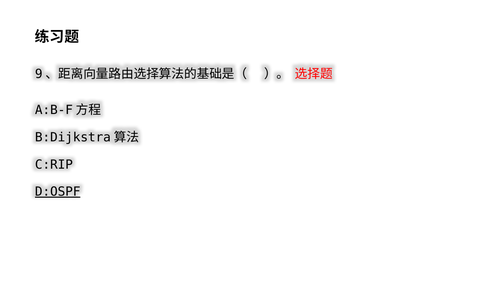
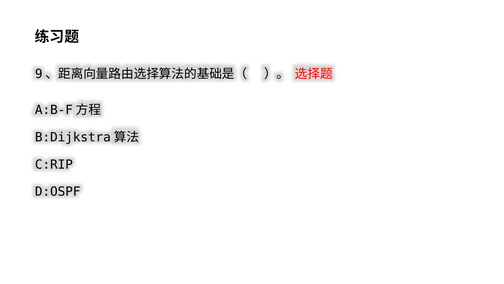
D:OSPF underline: present -> none
